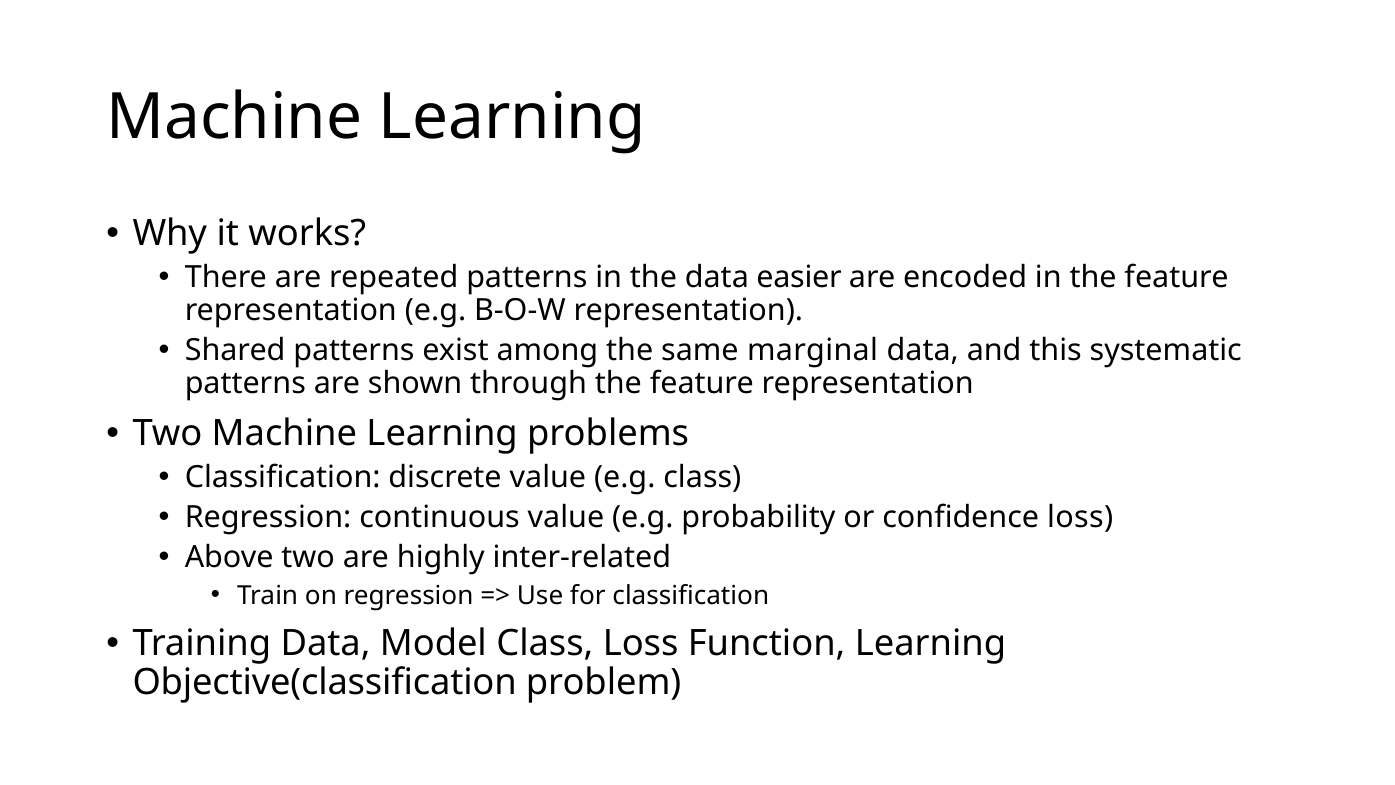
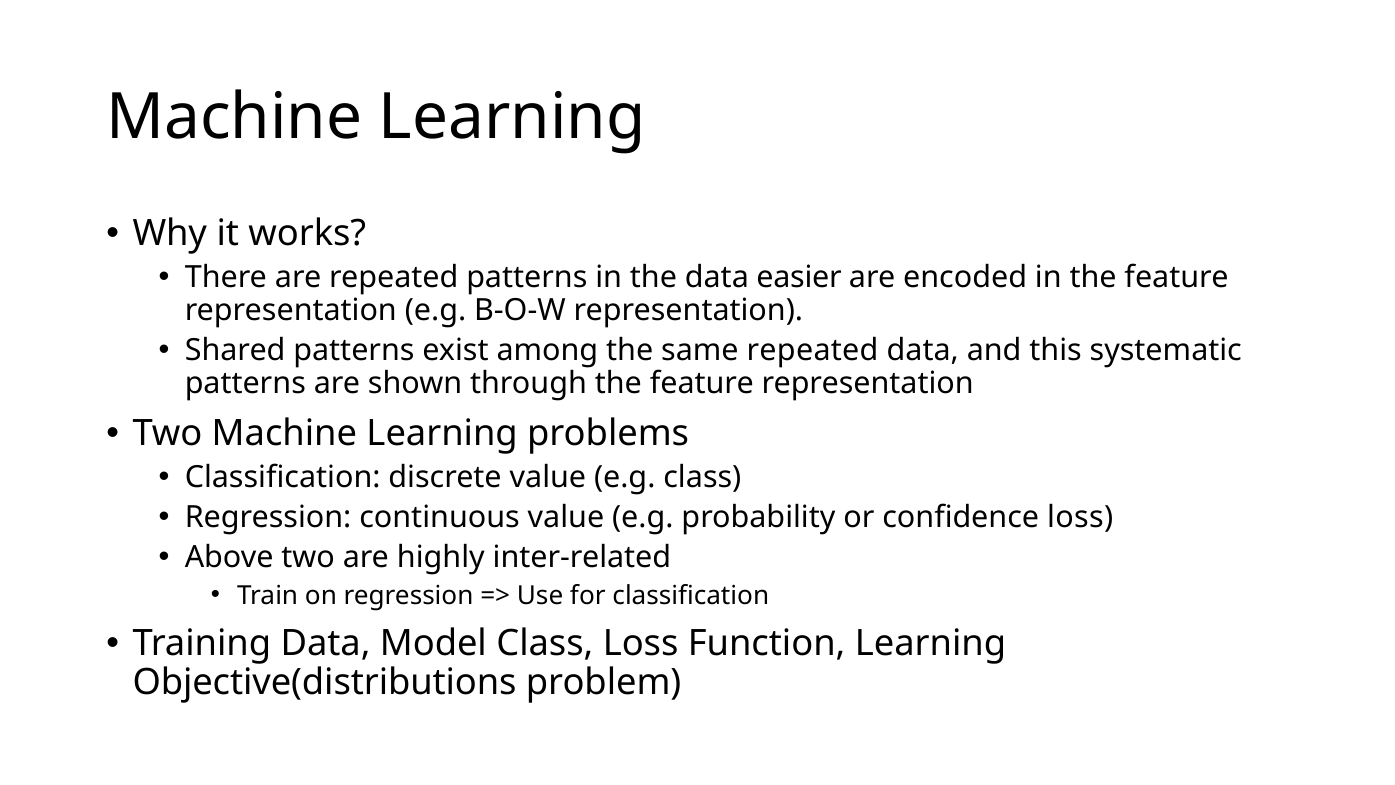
same marginal: marginal -> repeated
Objective(classification: Objective(classification -> Objective(distributions
